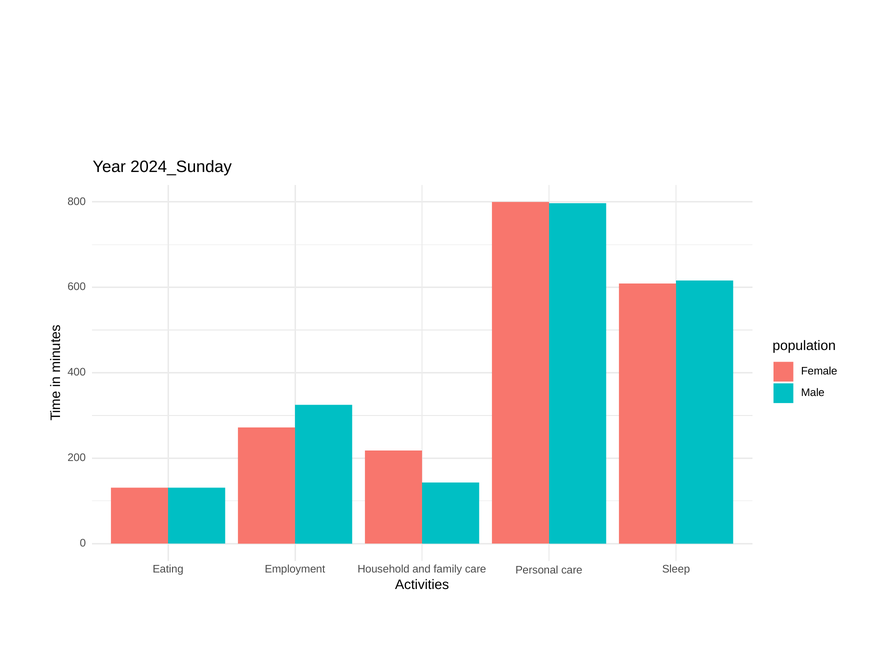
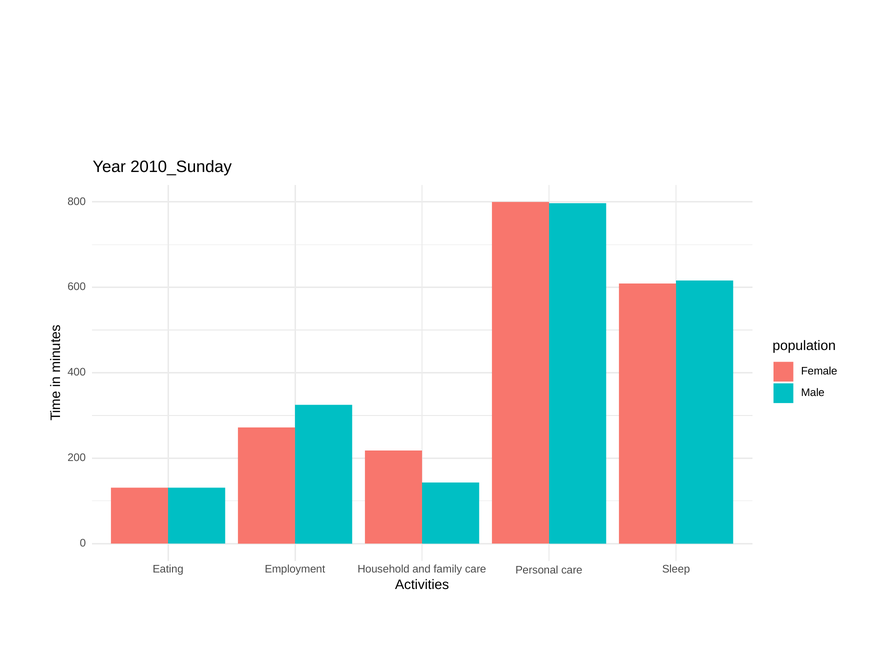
2024_Sunday: 2024_Sunday -> 2010_Sunday
